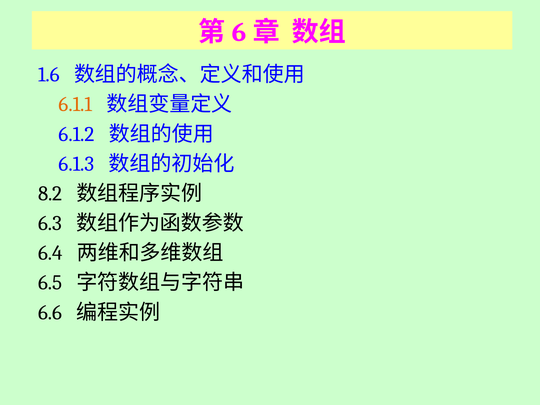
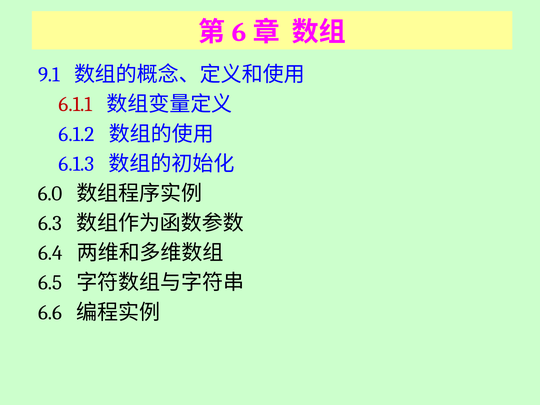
1.6: 1.6 -> 9.1
6.1.1 colour: orange -> red
8.2: 8.2 -> 6.0
